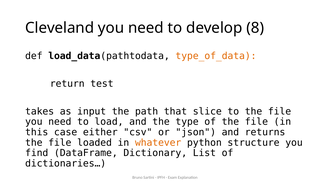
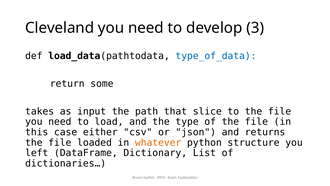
8: 8 -> 3
type_of_data colour: orange -> blue
test: test -> some
find: find -> left
